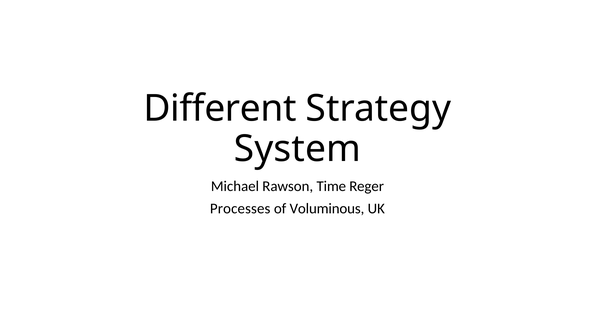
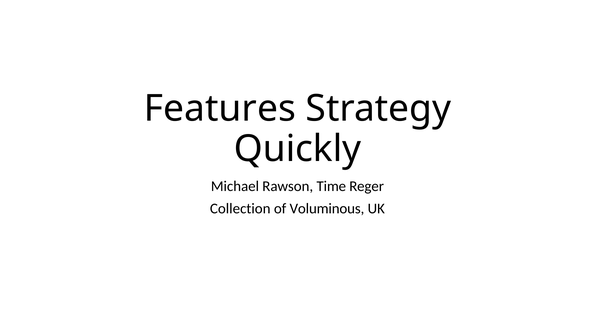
Different: Different -> Features
System: System -> Quickly
Processes: Processes -> Collection
